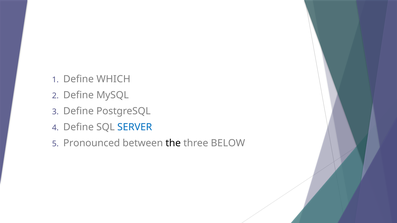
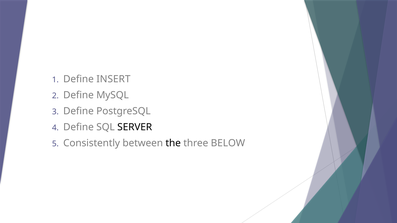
WHICH: WHICH -> INSERT
SERVER colour: blue -> black
Pronounced: Pronounced -> Consistently
